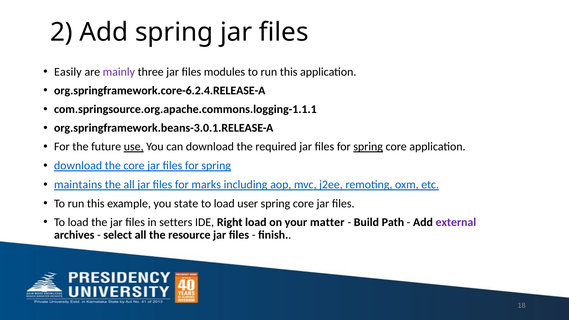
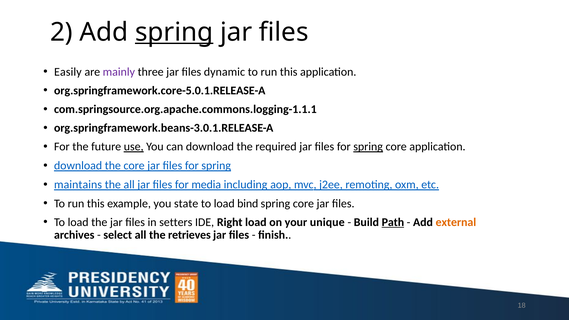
spring at (174, 32) underline: none -> present
modules: modules -> dynamic
org.springframework.core-6.2.4.RELEASE-A: org.springframework.core-6.2.4.RELEASE-A -> org.springframework.core-5.0.1.RELEASE-A
marks: marks -> media
user: user -> bind
matter: matter -> unique
Path underline: none -> present
external colour: purple -> orange
resource: resource -> retrieves
